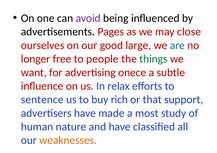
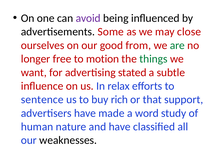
Pages: Pages -> Some
large: large -> from
are colour: blue -> green
people: people -> motion
onece: onece -> stated
most: most -> word
weaknesses colour: orange -> black
